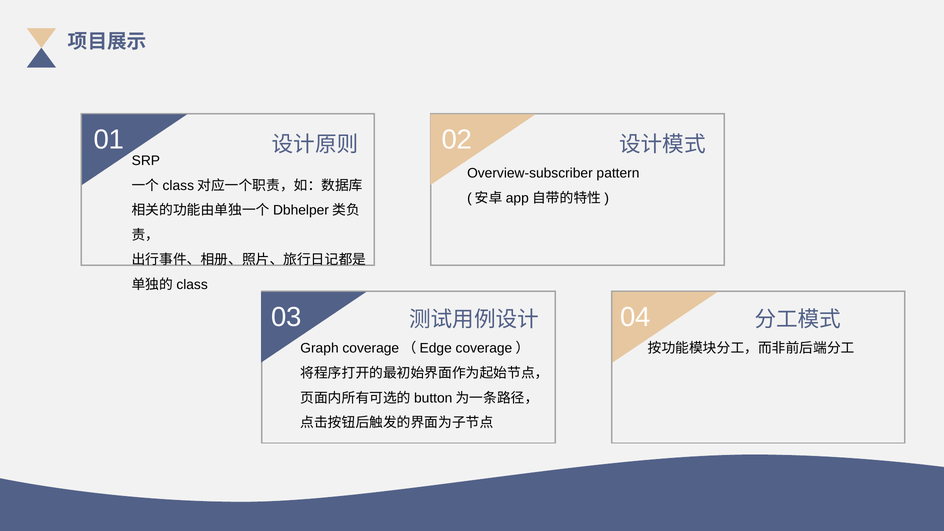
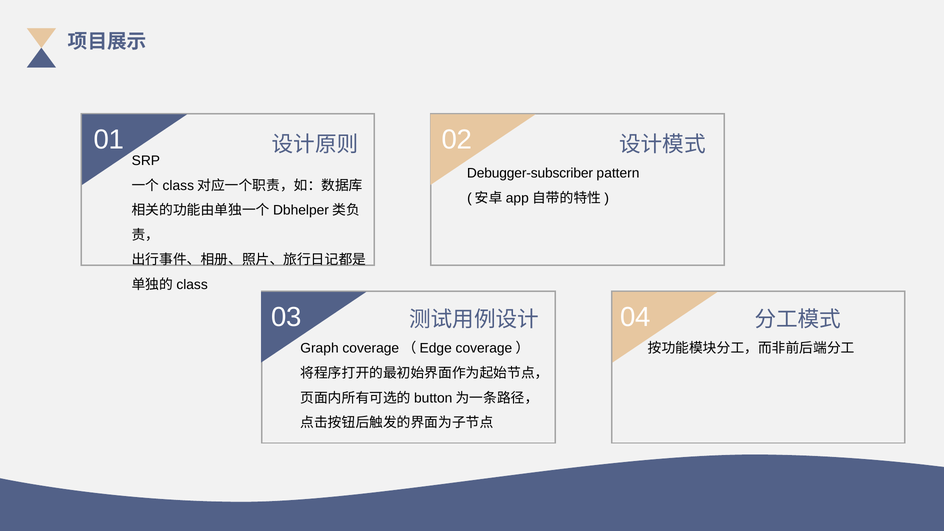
Overview-subscriber: Overview-subscriber -> Debugger-subscriber
